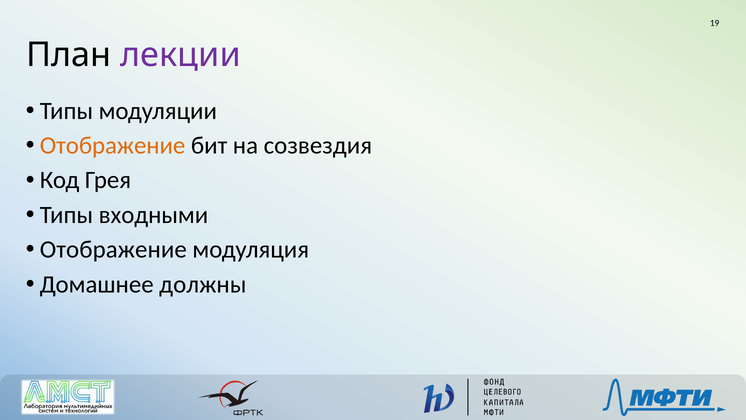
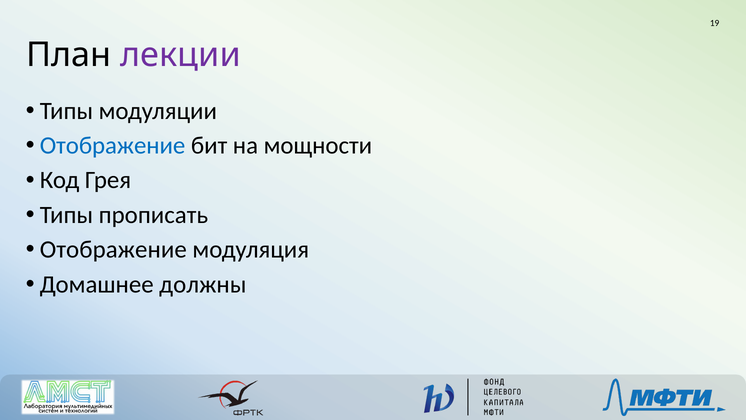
Отображение at (113, 145) colour: orange -> blue
созвездия: созвездия -> мощности
входными: входными -> прописать
